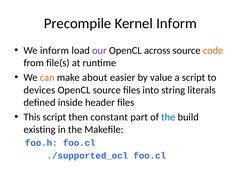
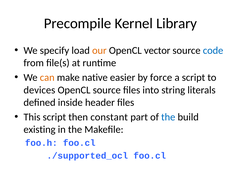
Kernel Inform: Inform -> Library
We inform: inform -> specify
our colour: purple -> orange
across: across -> vector
code colour: orange -> blue
about: about -> native
value: value -> force
